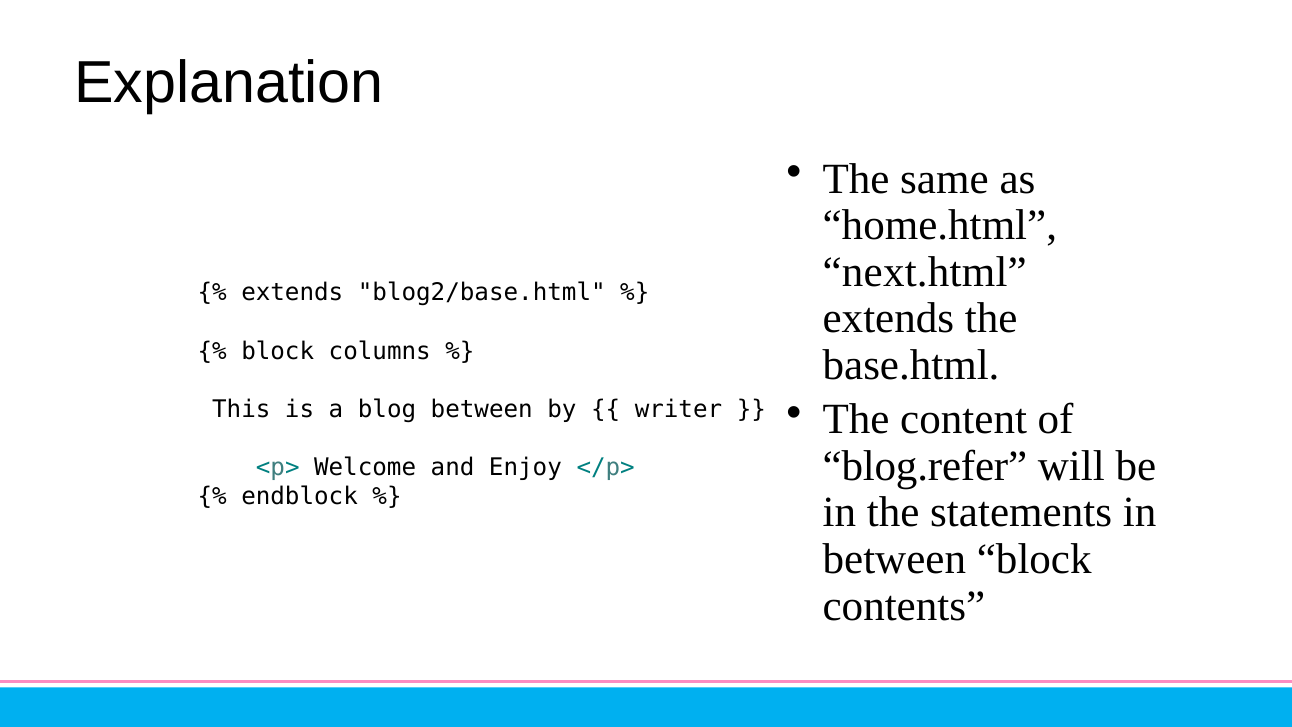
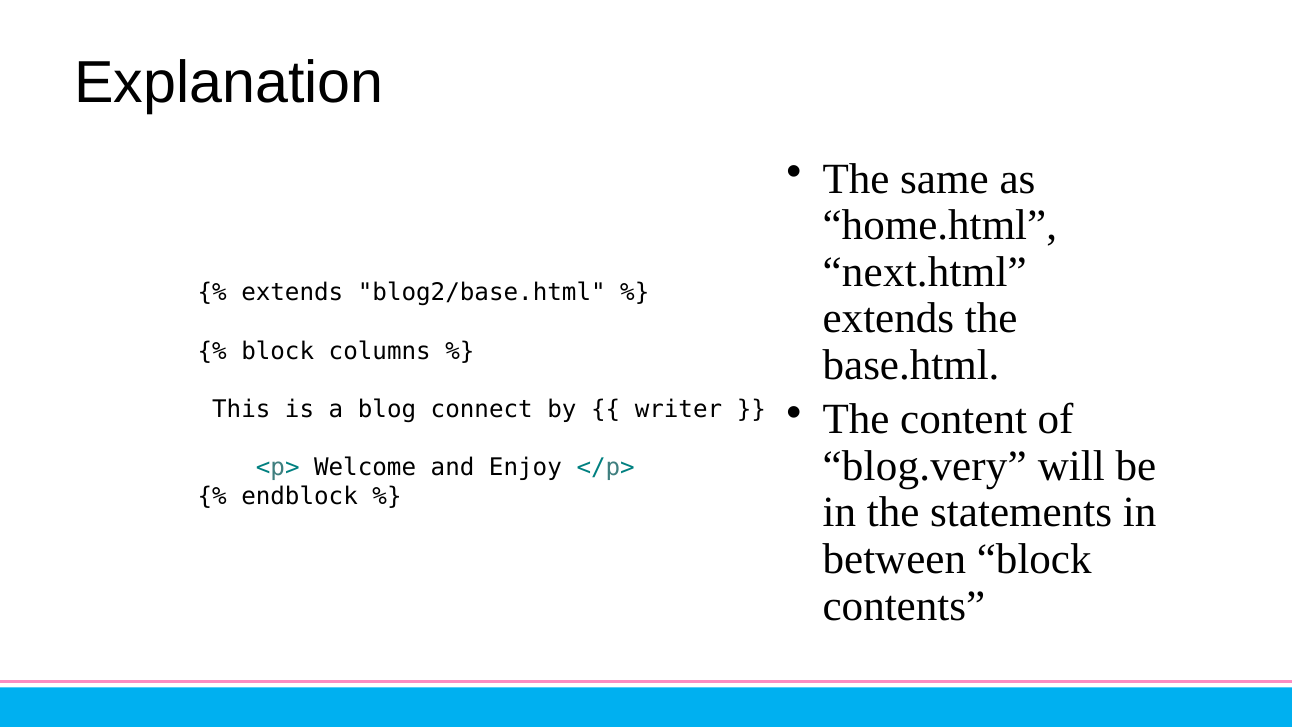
blog between: between -> connect
blog.refer: blog.refer -> blog.very
